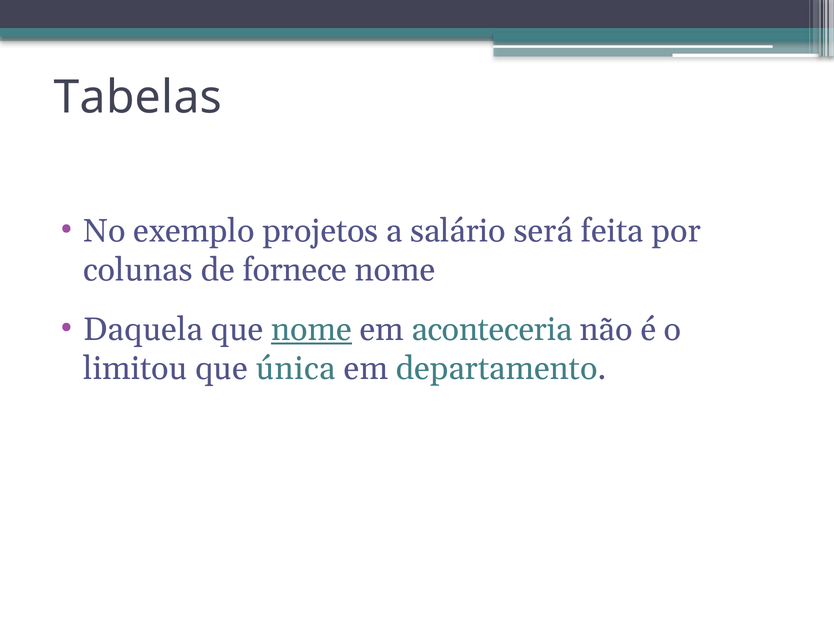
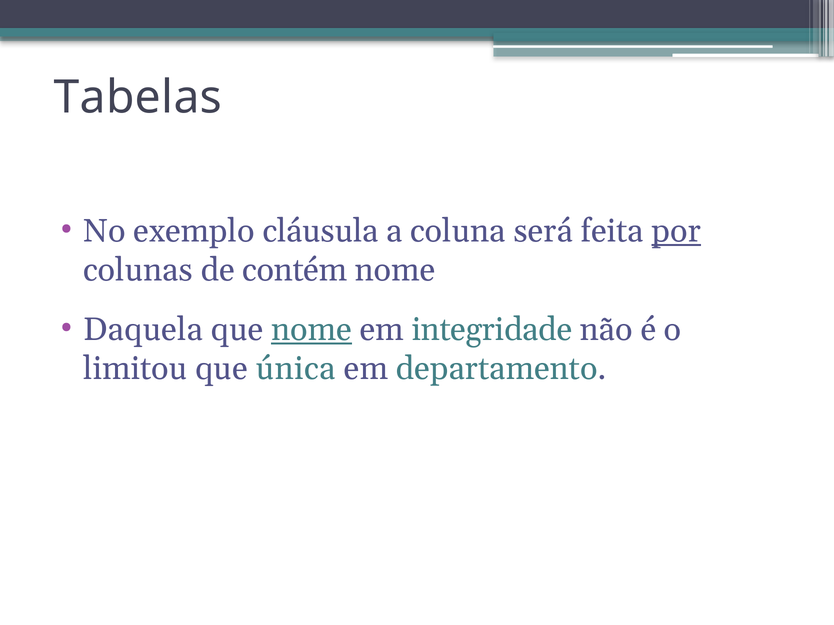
projetos: projetos -> cláusula
salário: salário -> coluna
por underline: none -> present
fornece: fornece -> contém
aconteceria: aconteceria -> integridade
